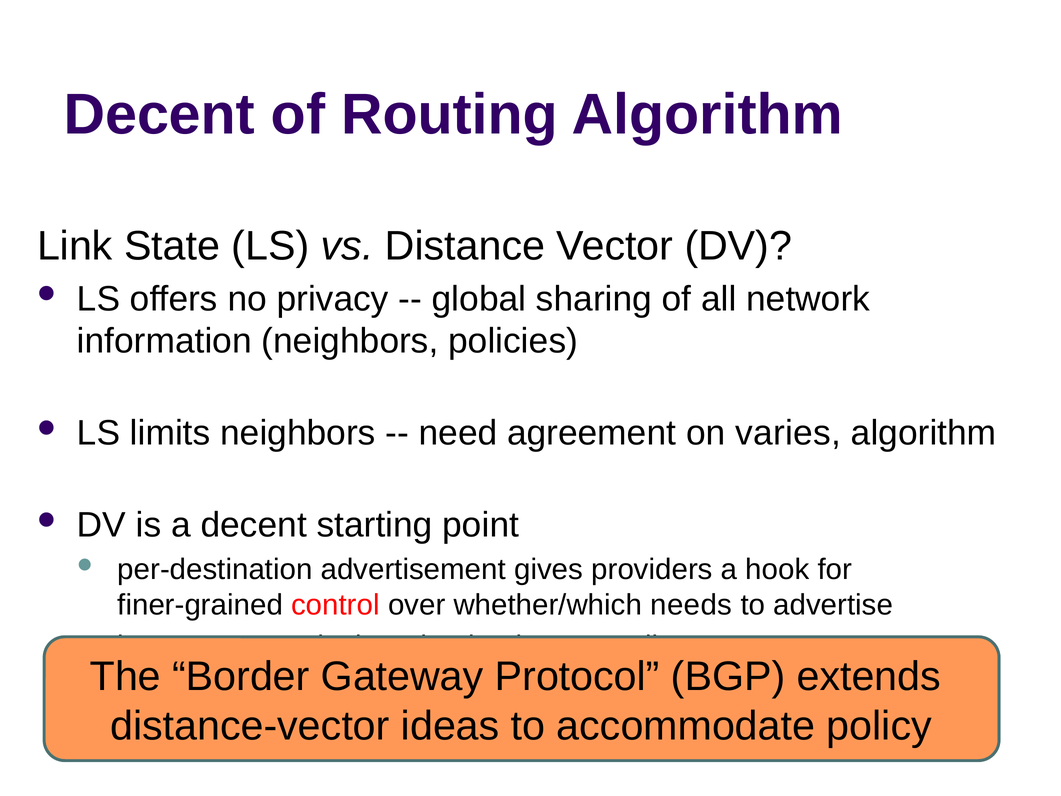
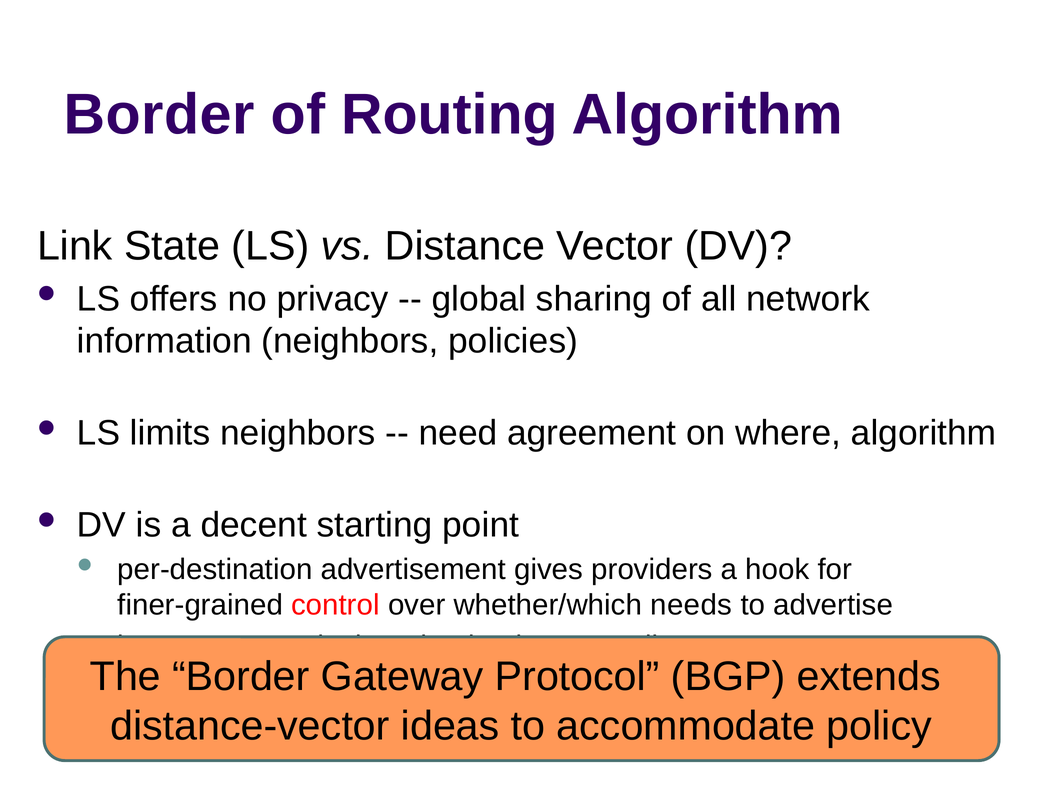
Decent at (159, 115): Decent -> Border
varies: varies -> where
